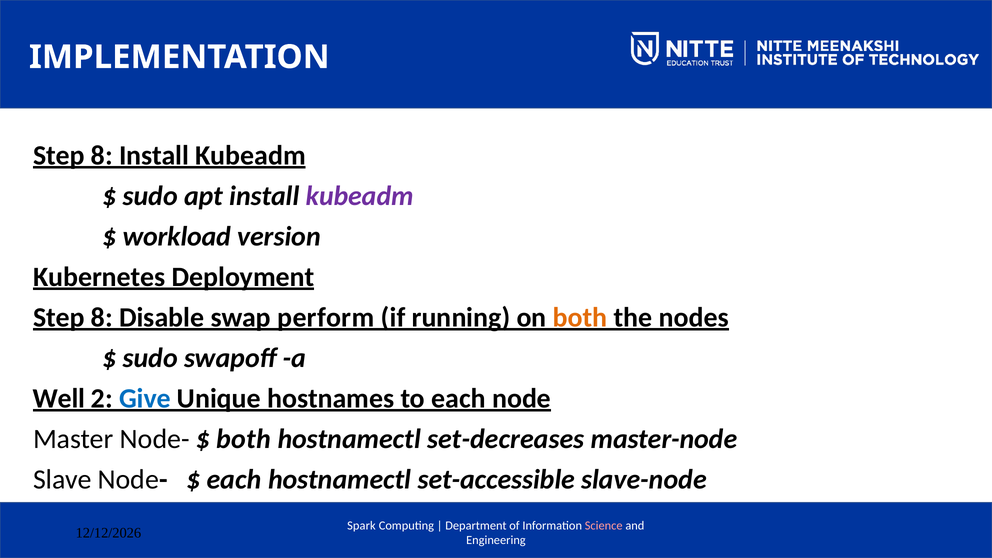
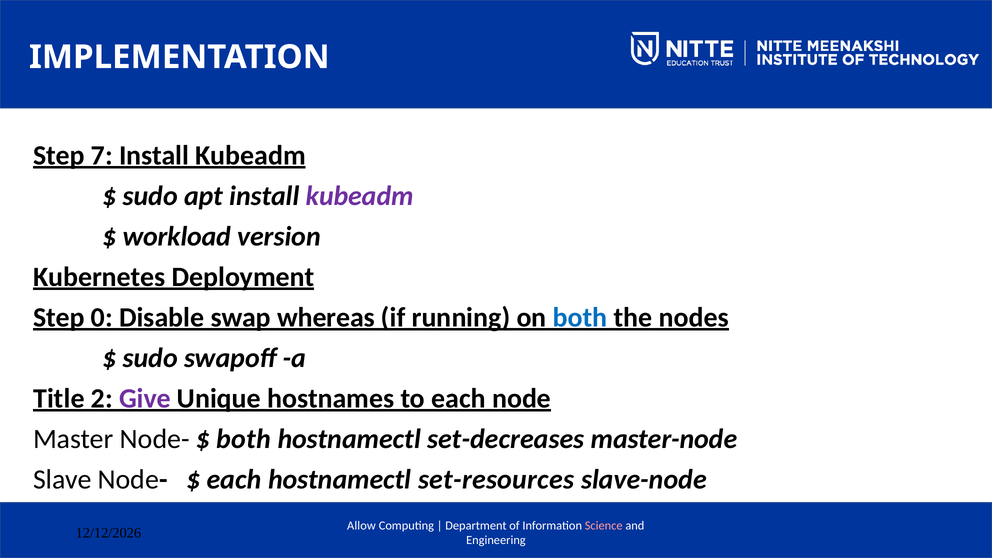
8 at (102, 155): 8 -> 7
8 at (102, 317): 8 -> 0
perform: perform -> whereas
both at (580, 317) colour: orange -> blue
Well at (59, 398): Well -> Title
Give colour: blue -> purple
set-accessible: set-accessible -> set-resources
Spark: Spark -> Allow
